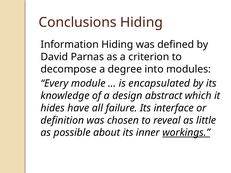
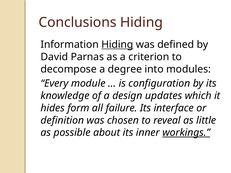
Hiding at (117, 45) underline: none -> present
encapsulated: encapsulated -> configuration
abstract: abstract -> updates
have: have -> form
